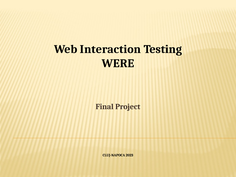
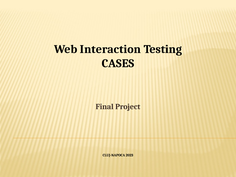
WERE: WERE -> CASES
